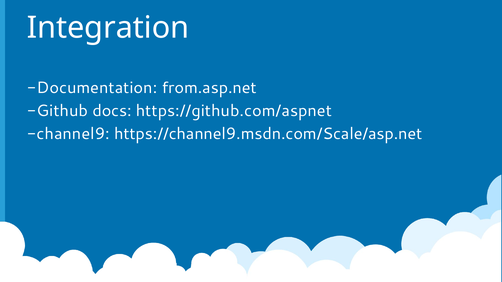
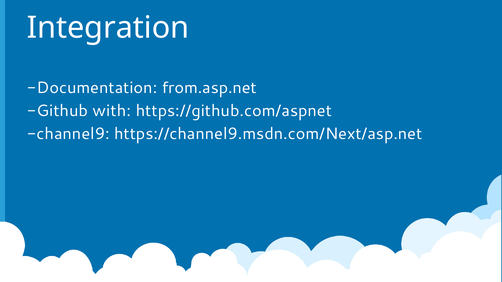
docs: docs -> with
https://channel9.msdn.com/Scale/asp.net: https://channel9.msdn.com/Scale/asp.net -> https://channel9.msdn.com/Next/asp.net
